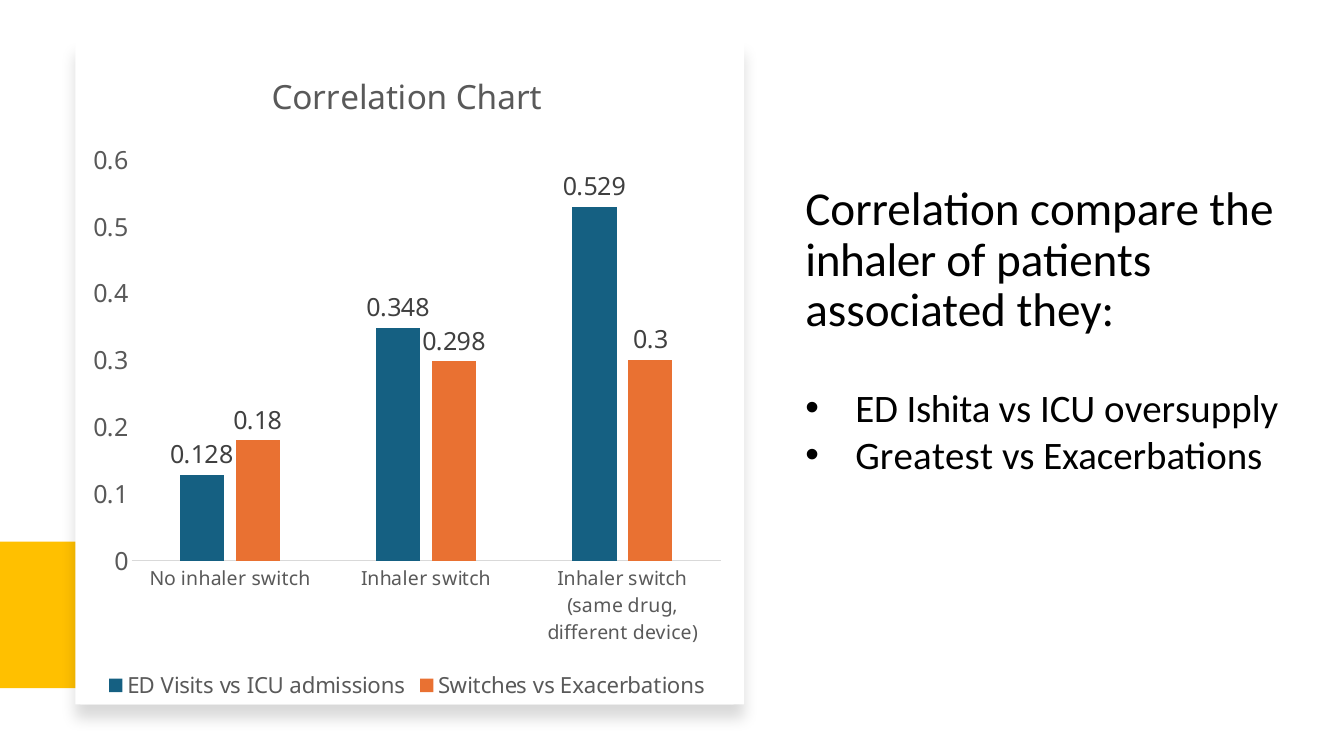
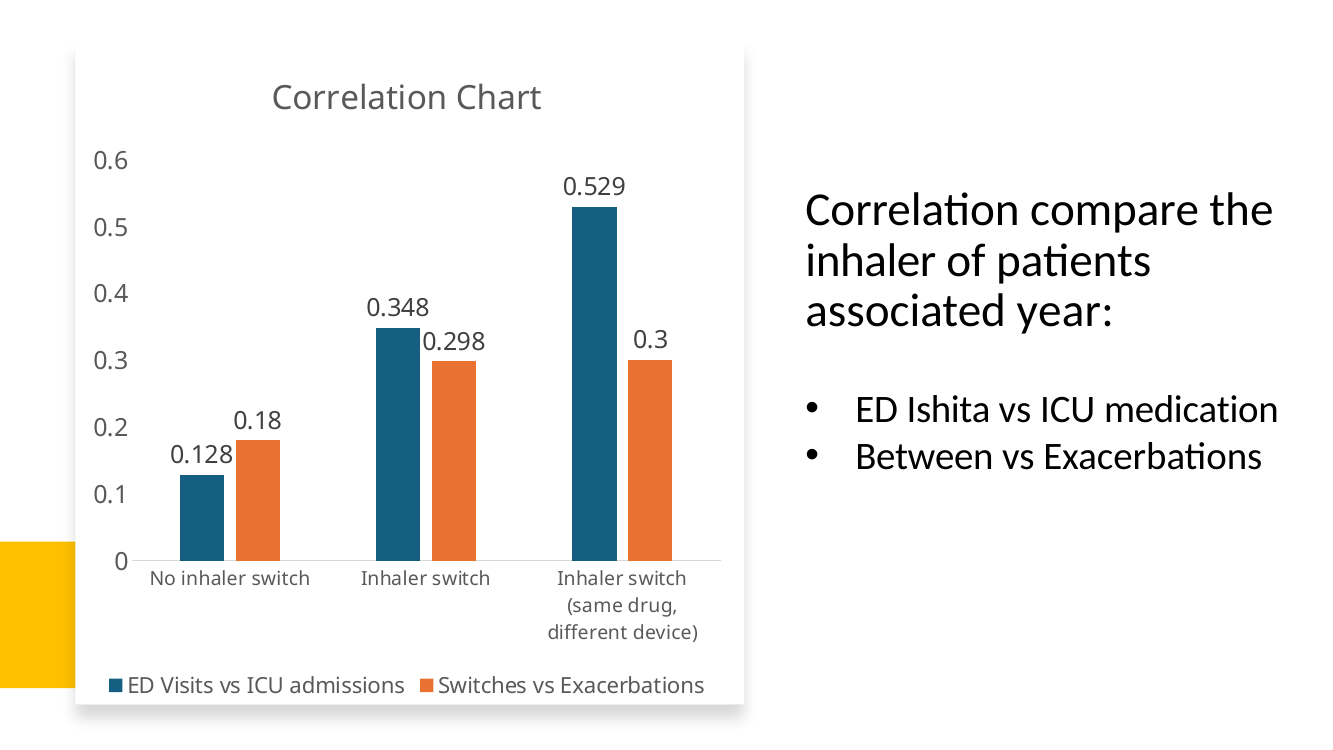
they: they -> year
oversupply: oversupply -> medication
Greatest: Greatest -> Between
